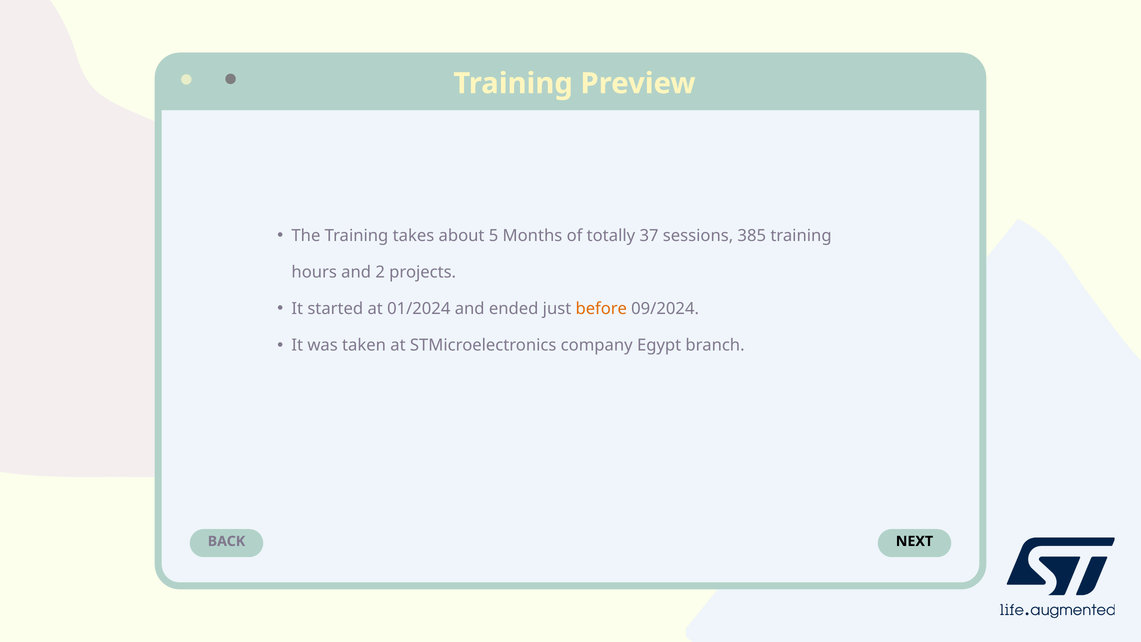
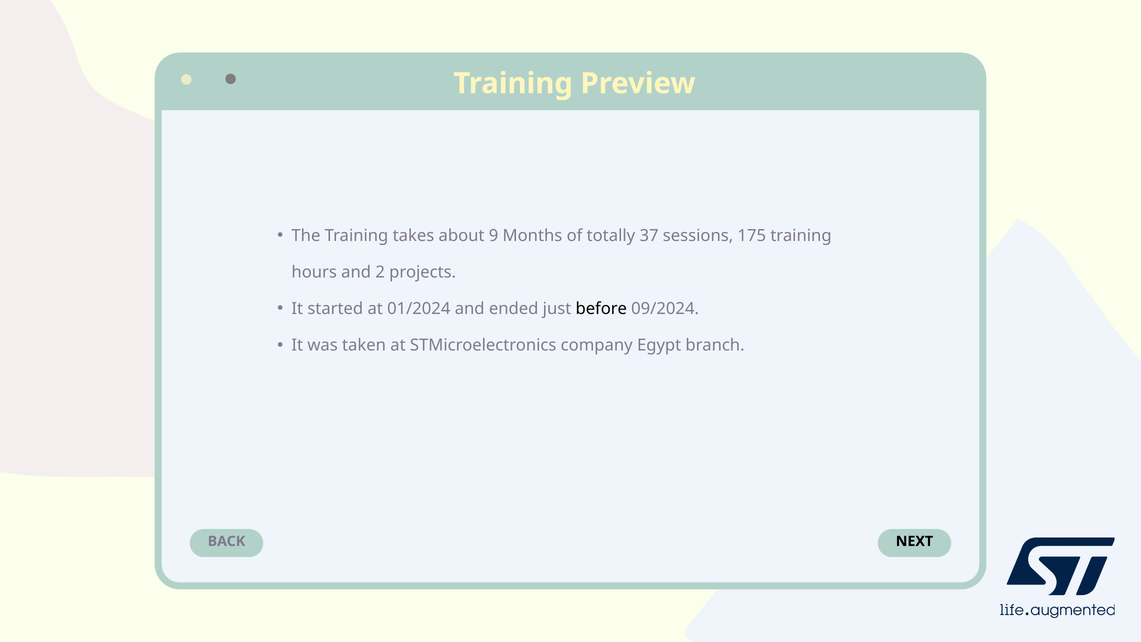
5: 5 -> 9
385: 385 -> 175
before colour: orange -> black
